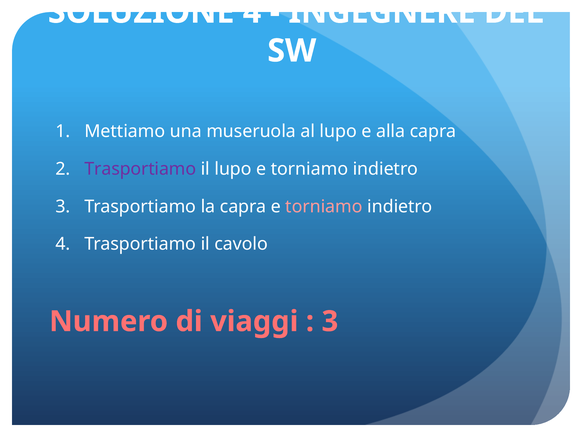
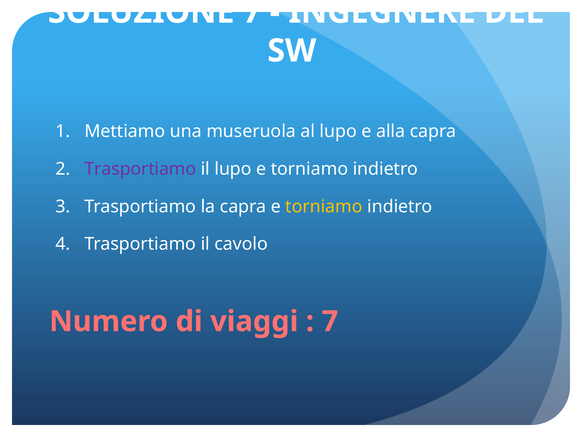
SOLUZIONE 4: 4 -> 7
torniamo at (324, 206) colour: pink -> yellow
3 at (330, 321): 3 -> 7
